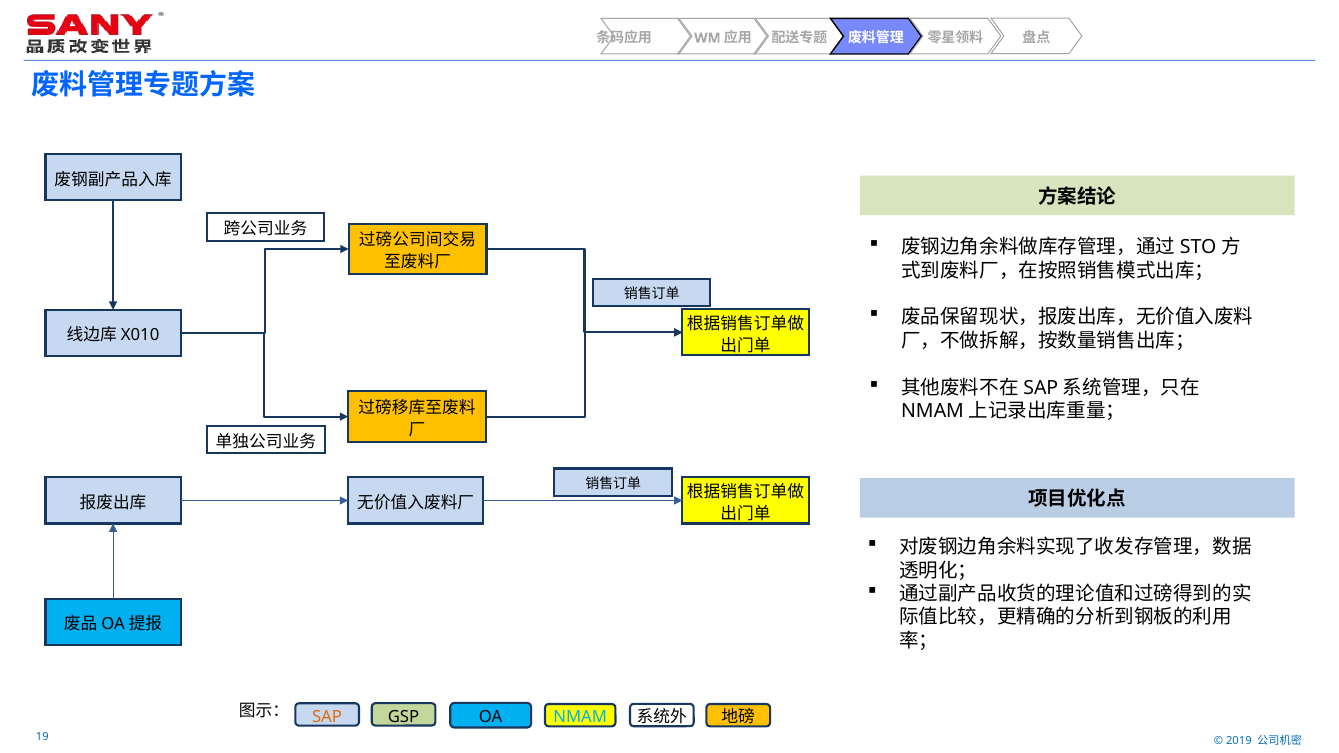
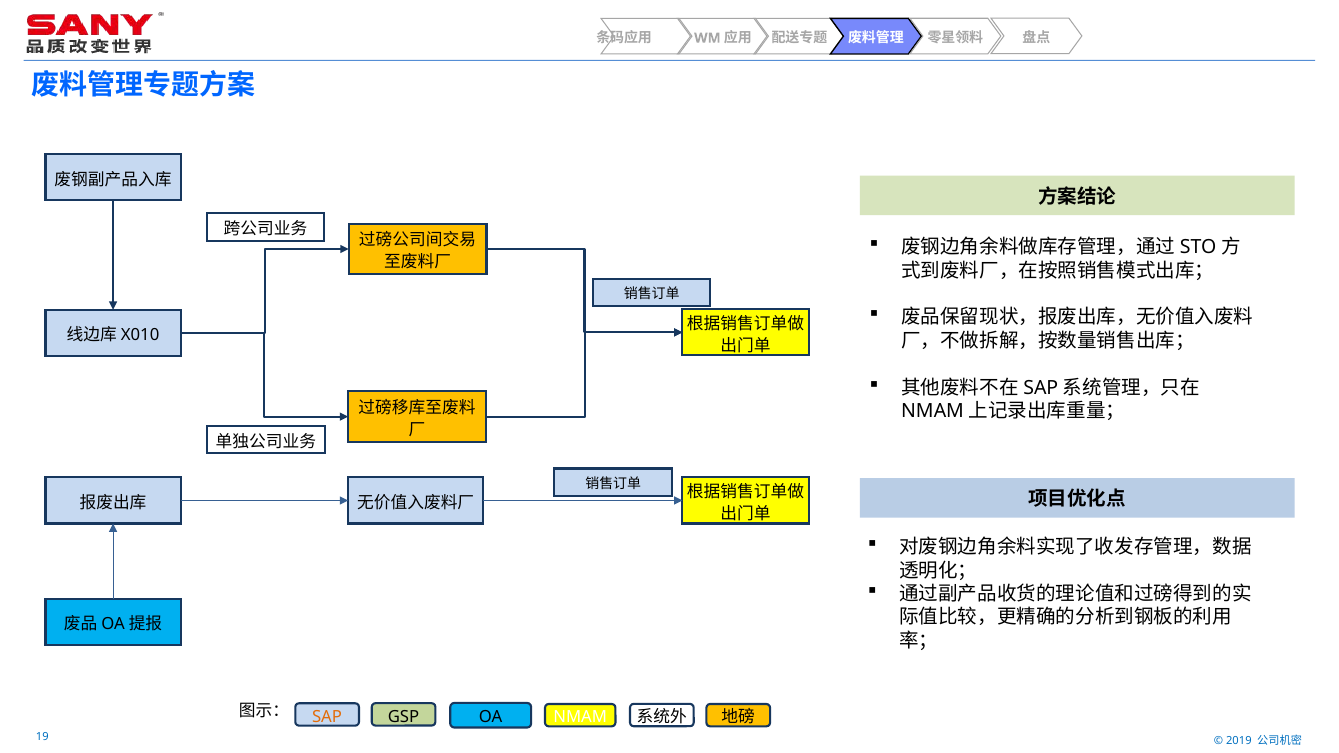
NMAM colour: light blue -> white
